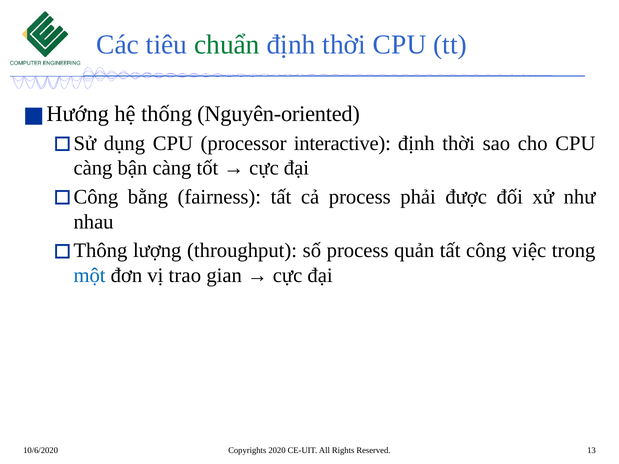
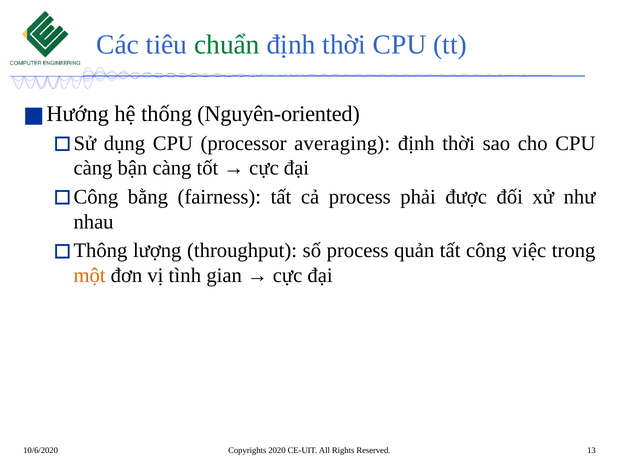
interactive: interactive -> averaging
một colour: blue -> orange
trao: trao -> tình
